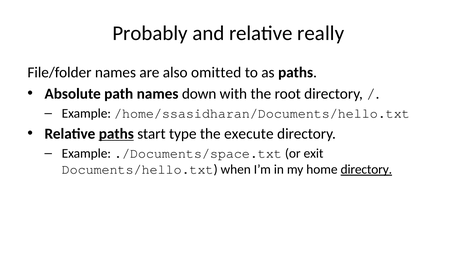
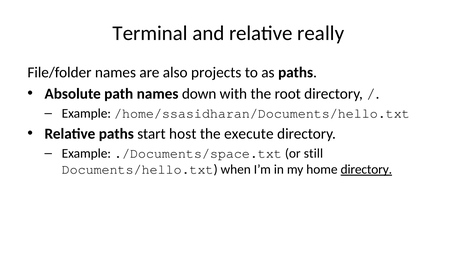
Probably: Probably -> Terminal
omitted: omitted -> projects
paths at (116, 134) underline: present -> none
type: type -> host
exit: exit -> still
